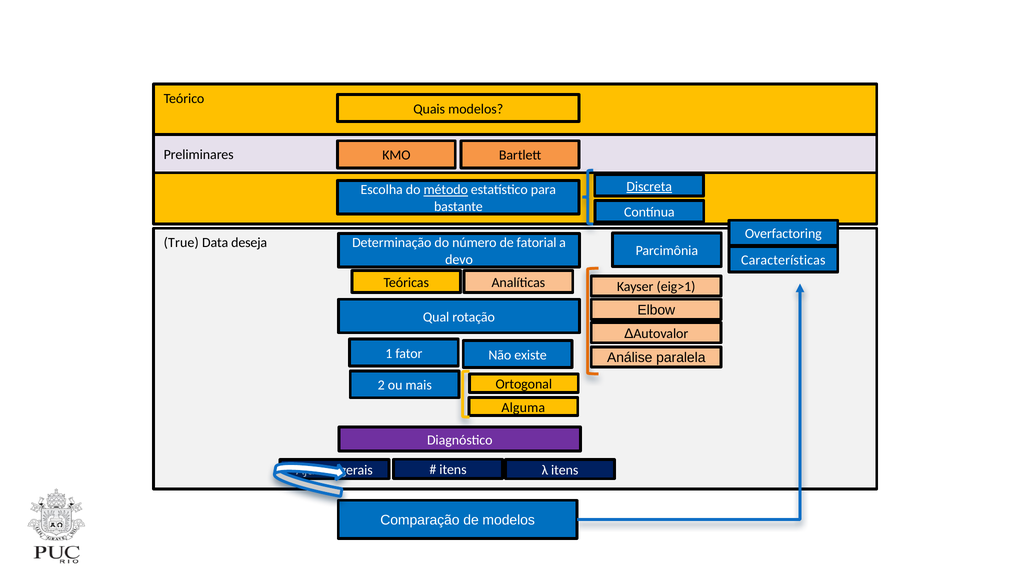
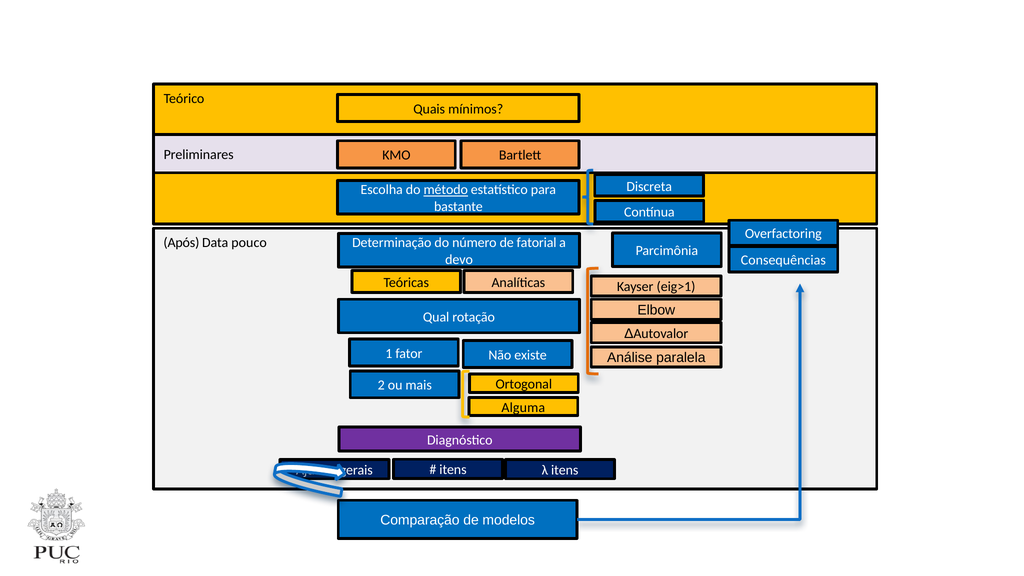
Quais modelos: modelos -> mínimos
Discreta underline: present -> none
True: True -> Após
deseja: deseja -> pouco
Características: Características -> Consequências
